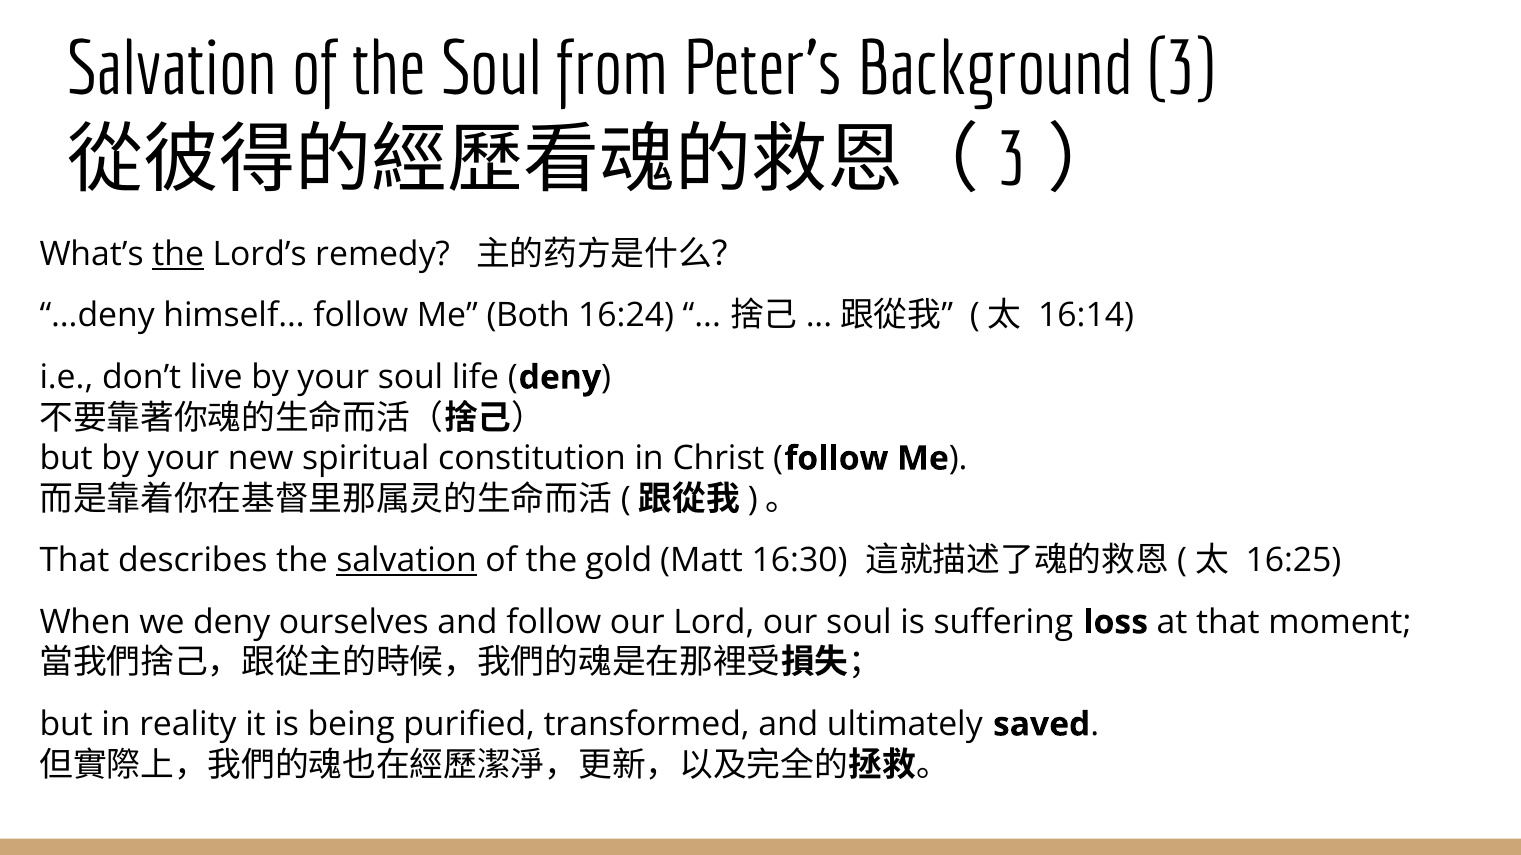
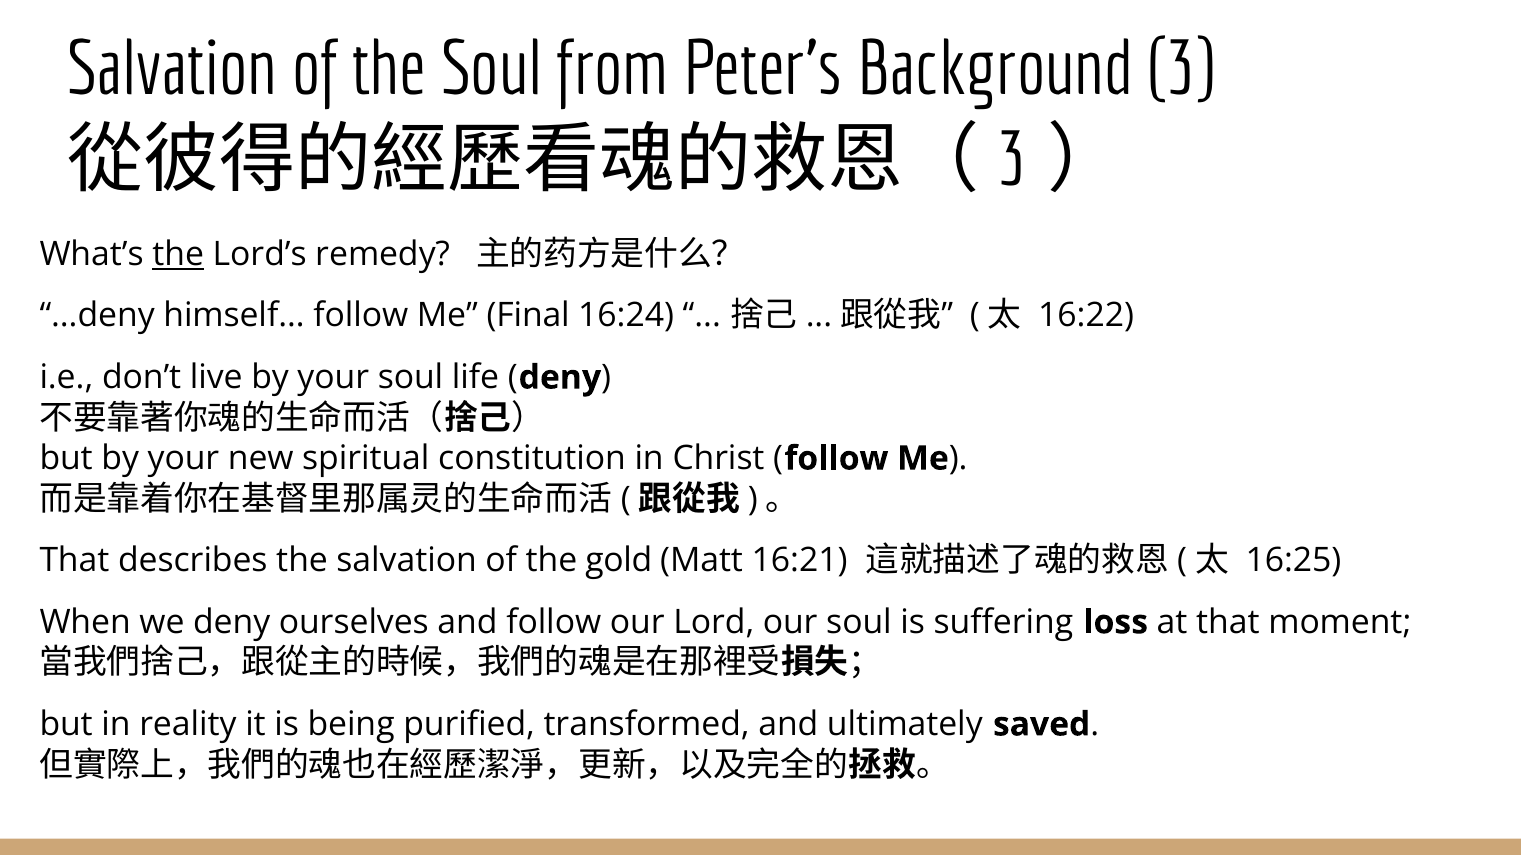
16:14: 16:14 -> 16:22
Both: Both -> Final
salvation at (407, 561) underline: present -> none
16:30: 16:30 -> 16:21
